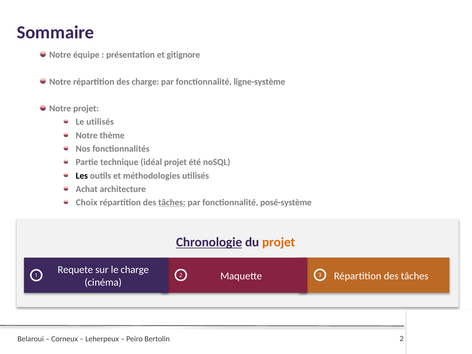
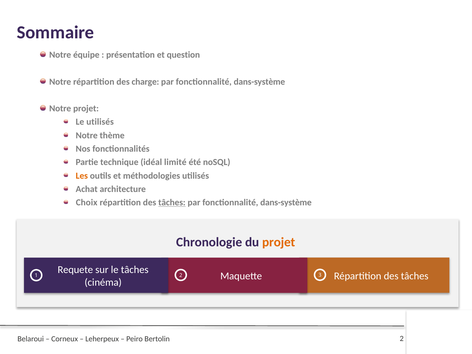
gitignore: gitignore -> question
ligne-système at (259, 82): ligne-système -> dans-système
idéal projet: projet -> limité
Les colour: black -> orange
posé-système at (286, 203): posé-système -> dans-système
Chronologie underline: present -> none
le charge: charge -> tâches
